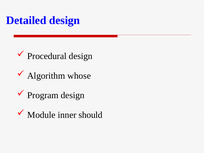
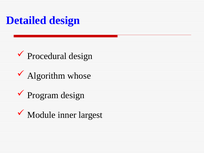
should: should -> largest
